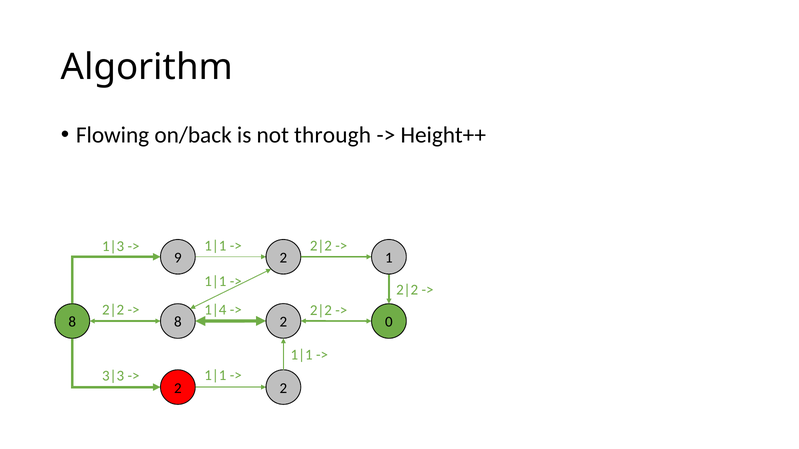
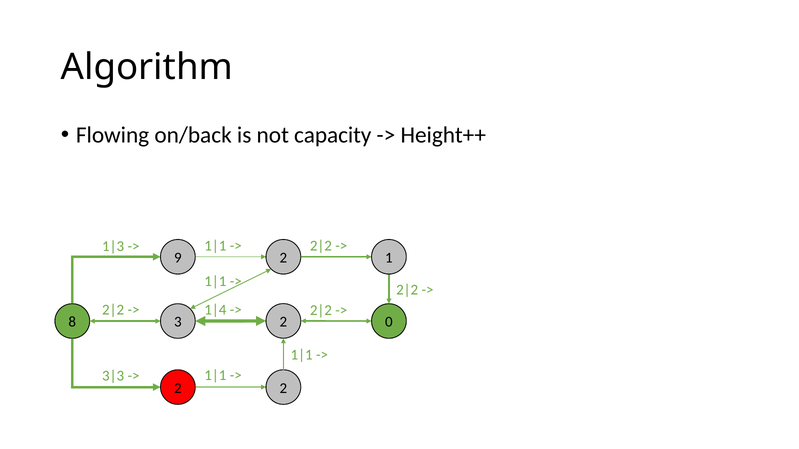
through: through -> capacity
8 8: 8 -> 3
